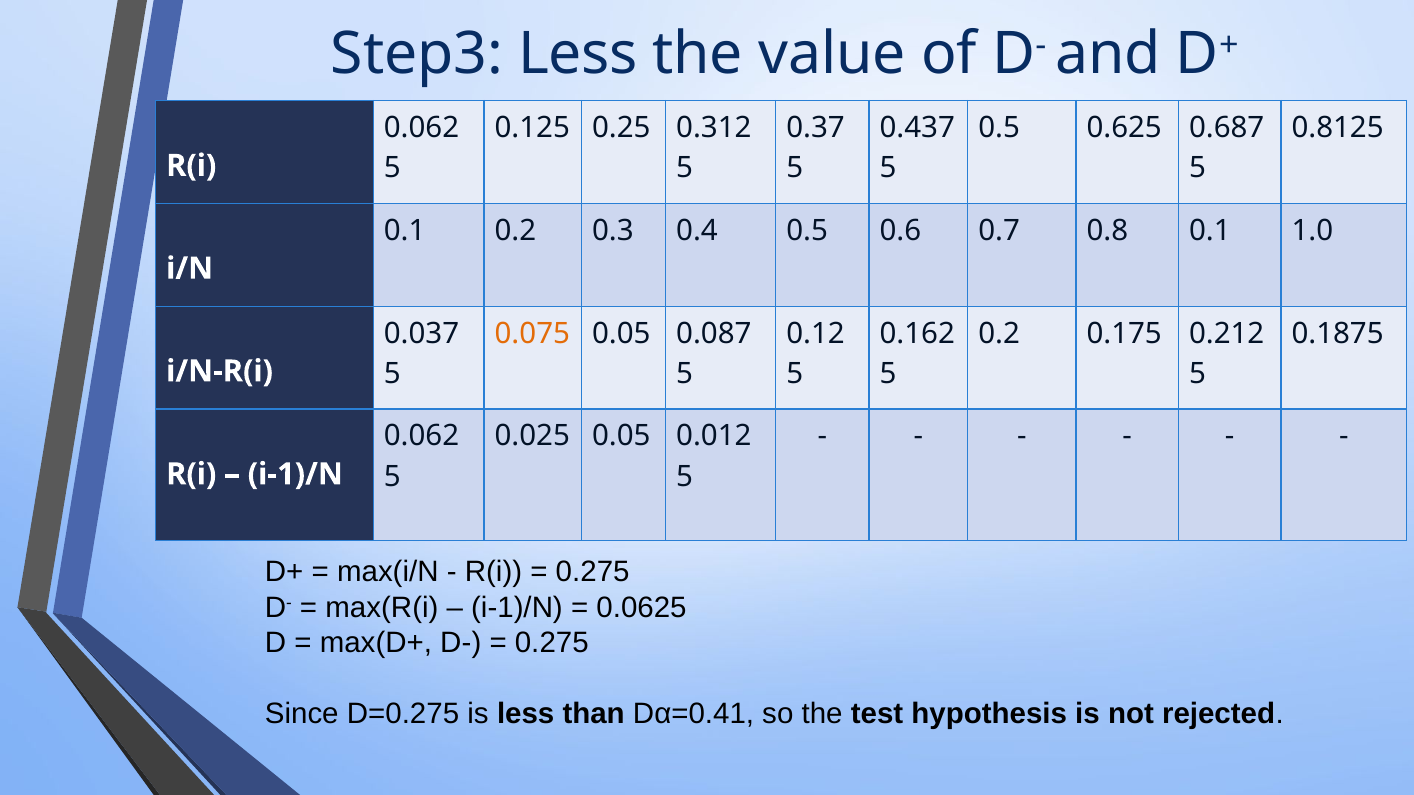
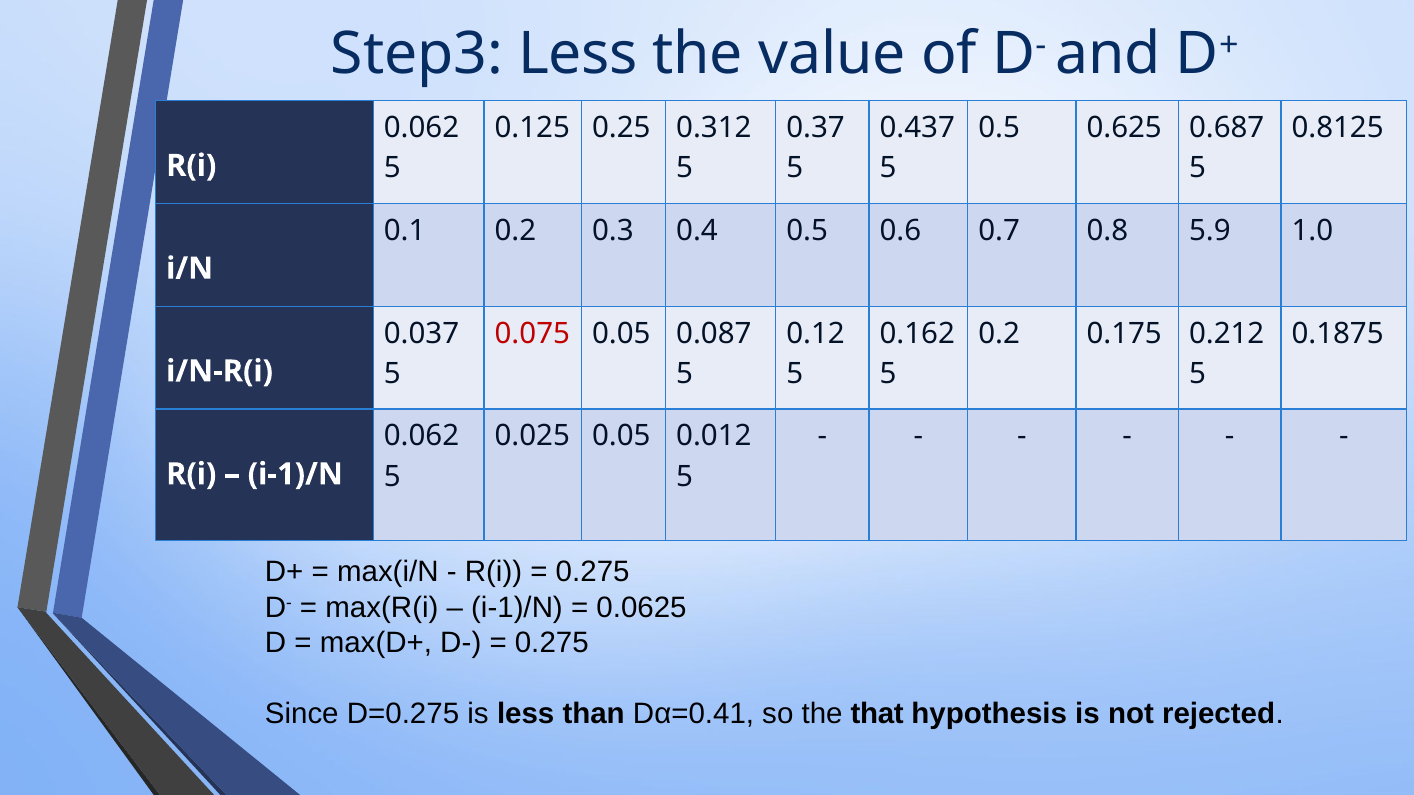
0.8 0.1: 0.1 -> 5.9
0.075 colour: orange -> red
test: test -> that
